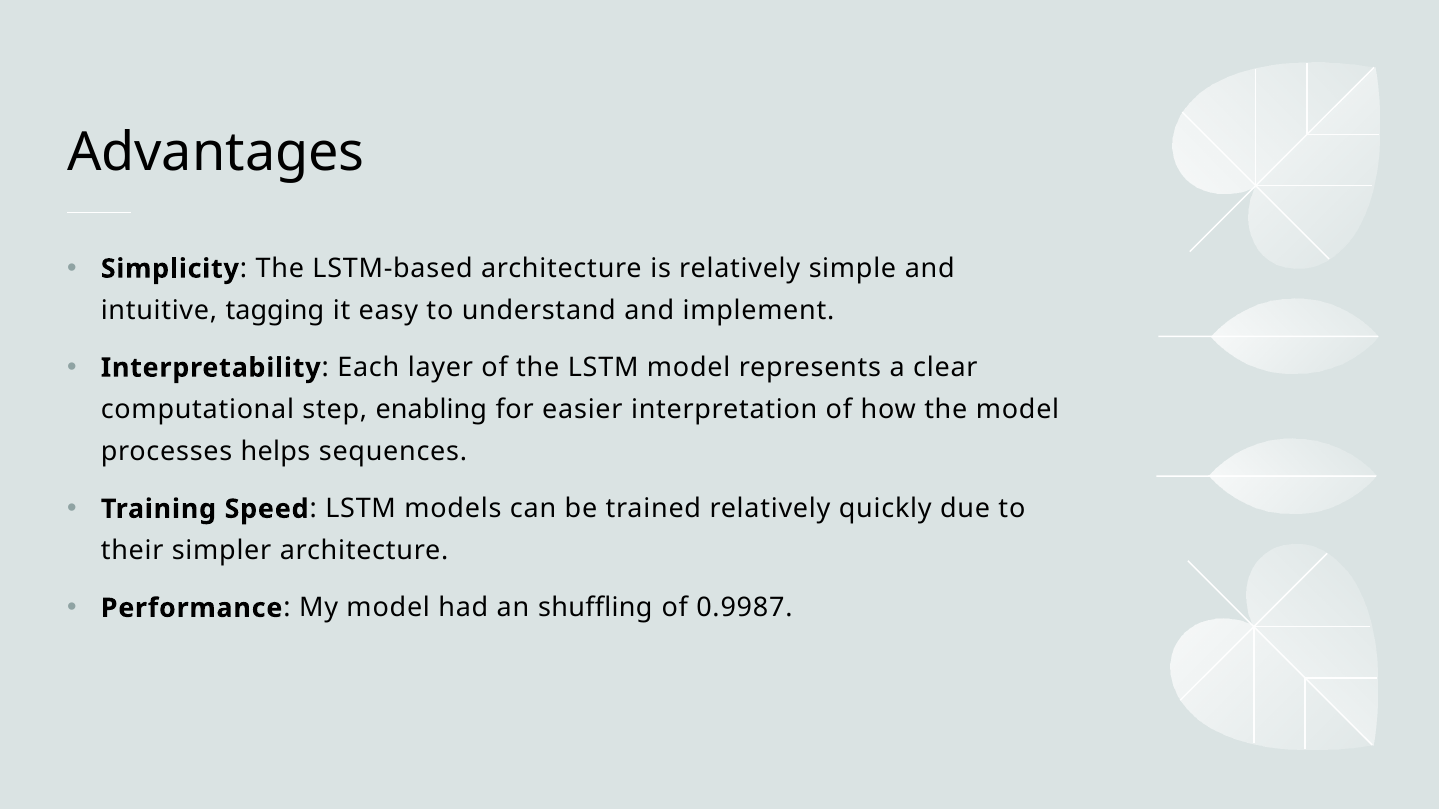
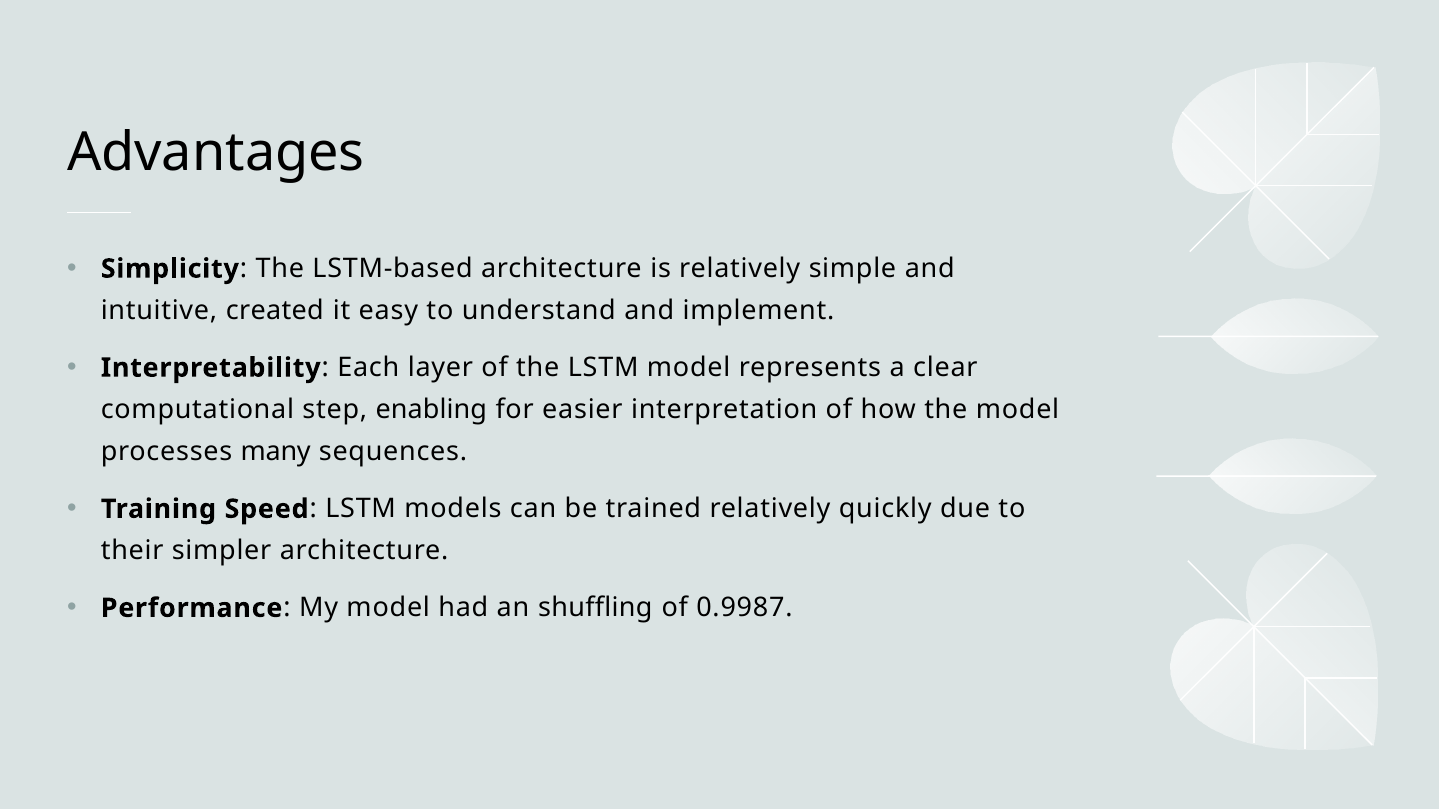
tagging: tagging -> created
helps: helps -> many
